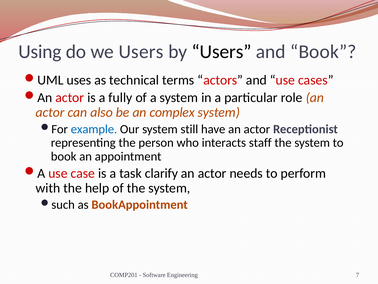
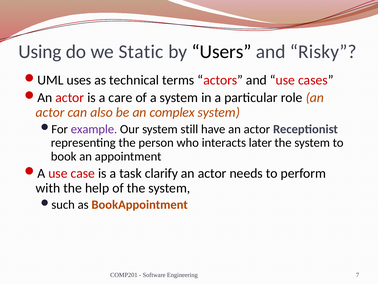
we Users: Users -> Static
and Book: Book -> Risky
fully: fully -> care
example colour: blue -> purple
staff: staff -> later
